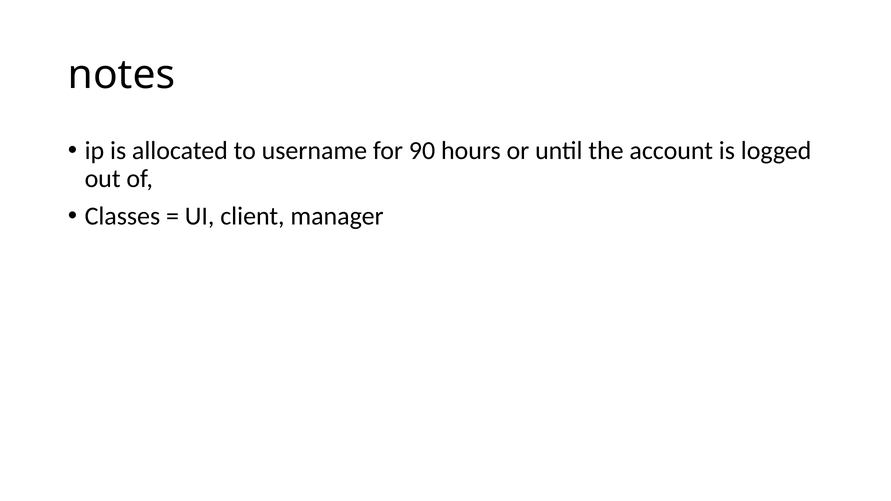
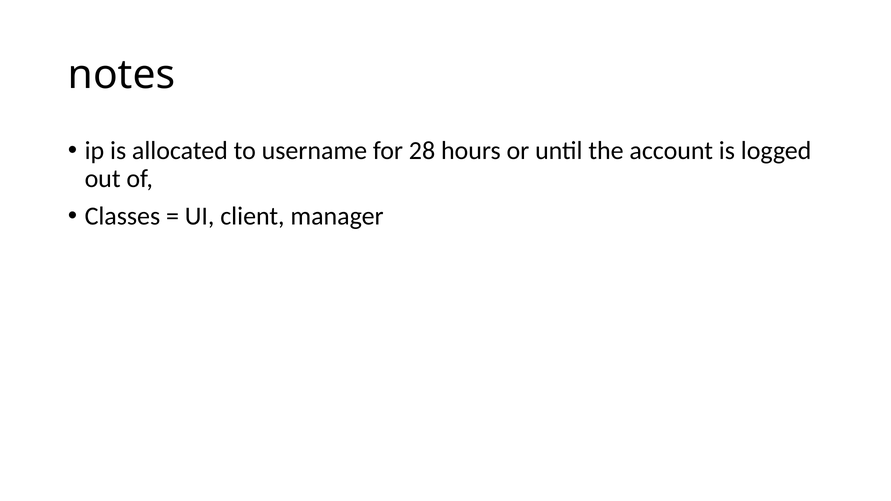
90: 90 -> 28
